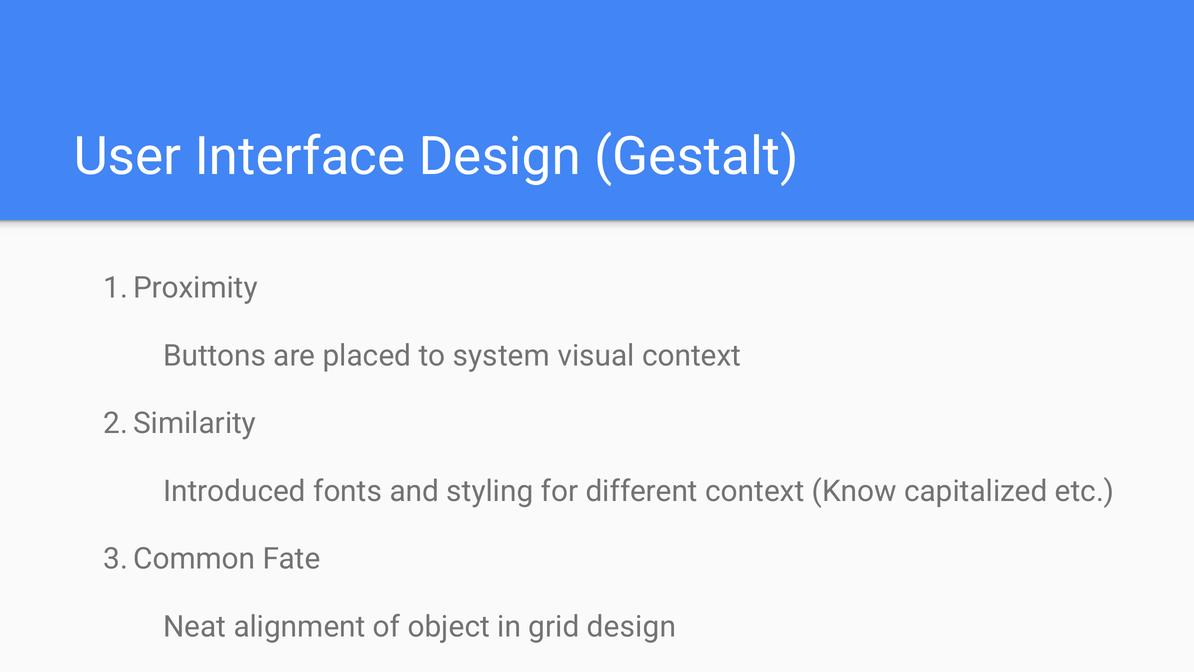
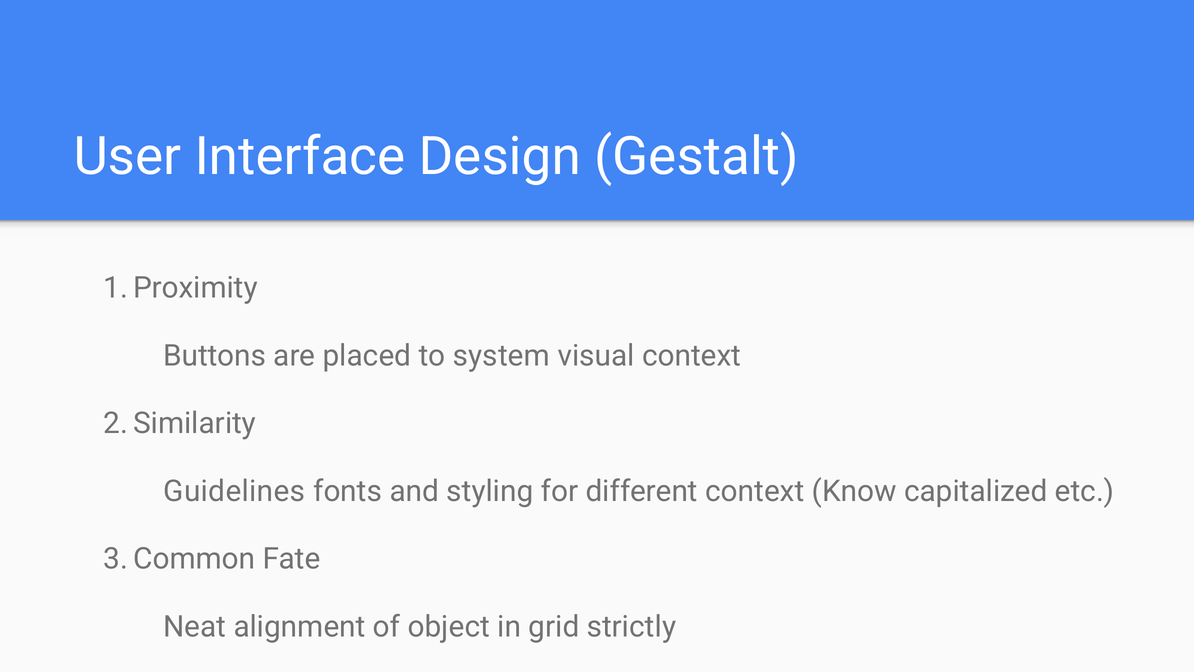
Introduced: Introduced -> Guidelines
grid design: design -> strictly
